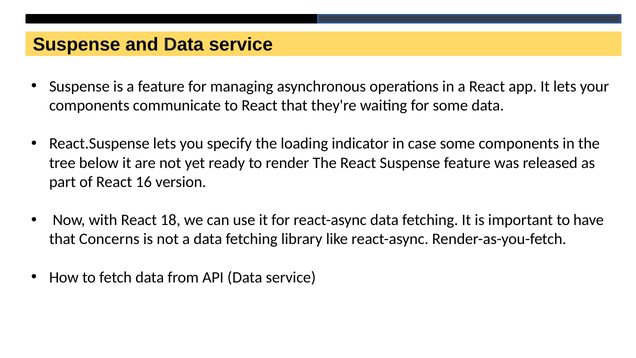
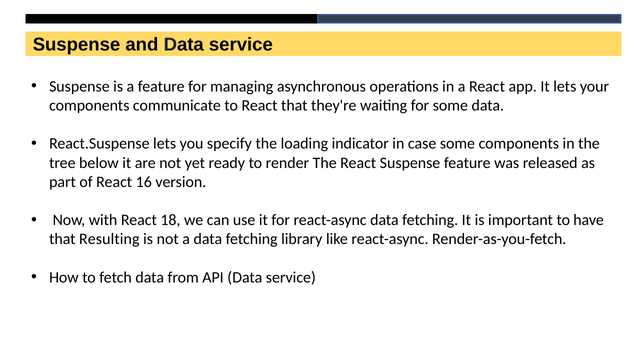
Concerns: Concerns -> Resulting
